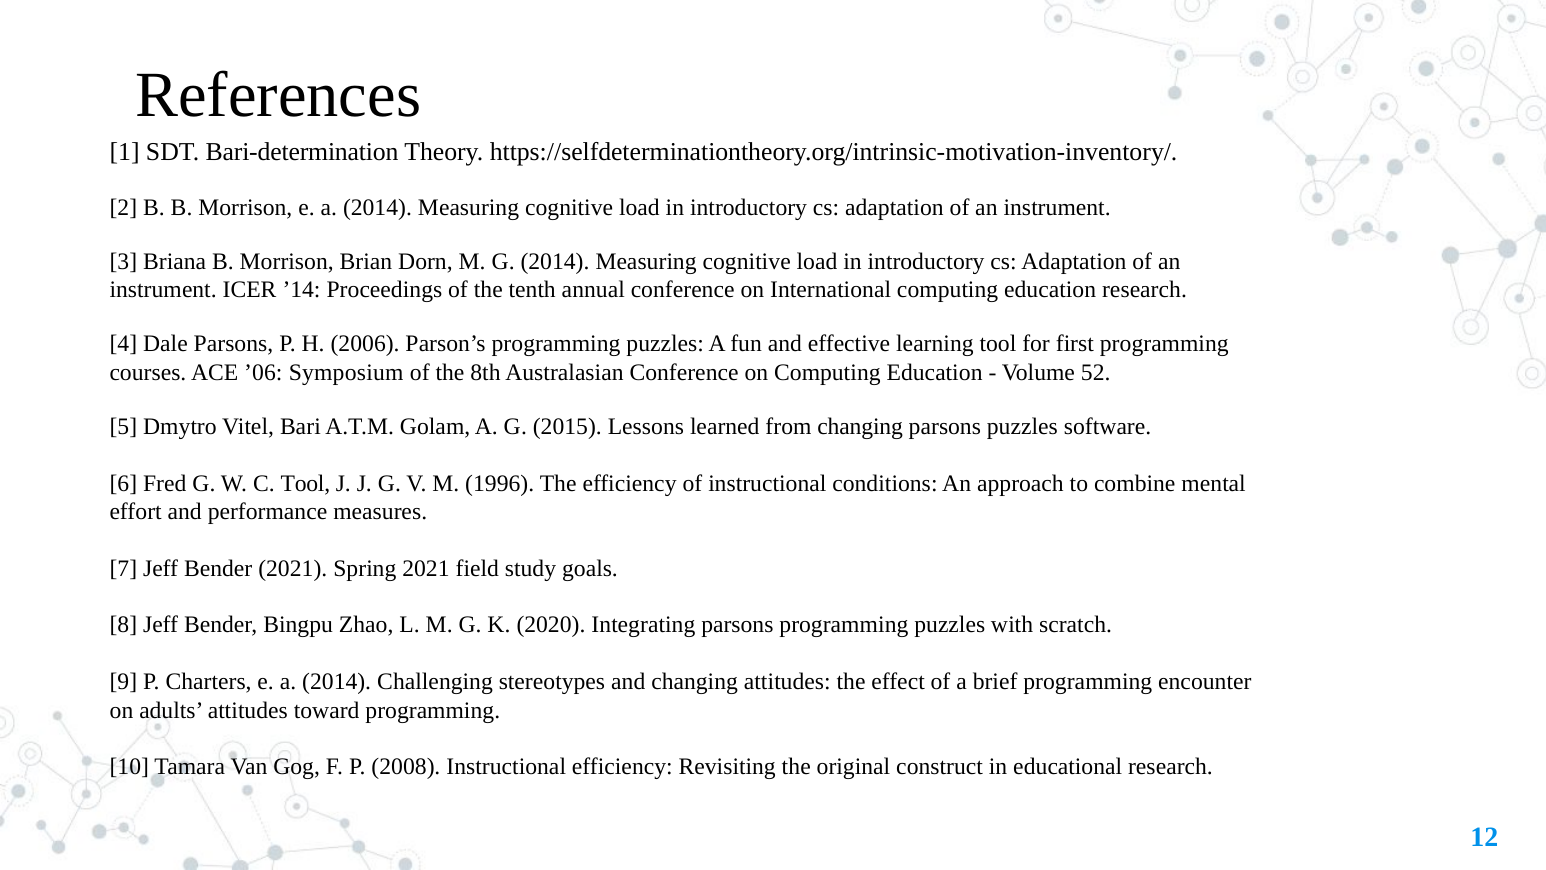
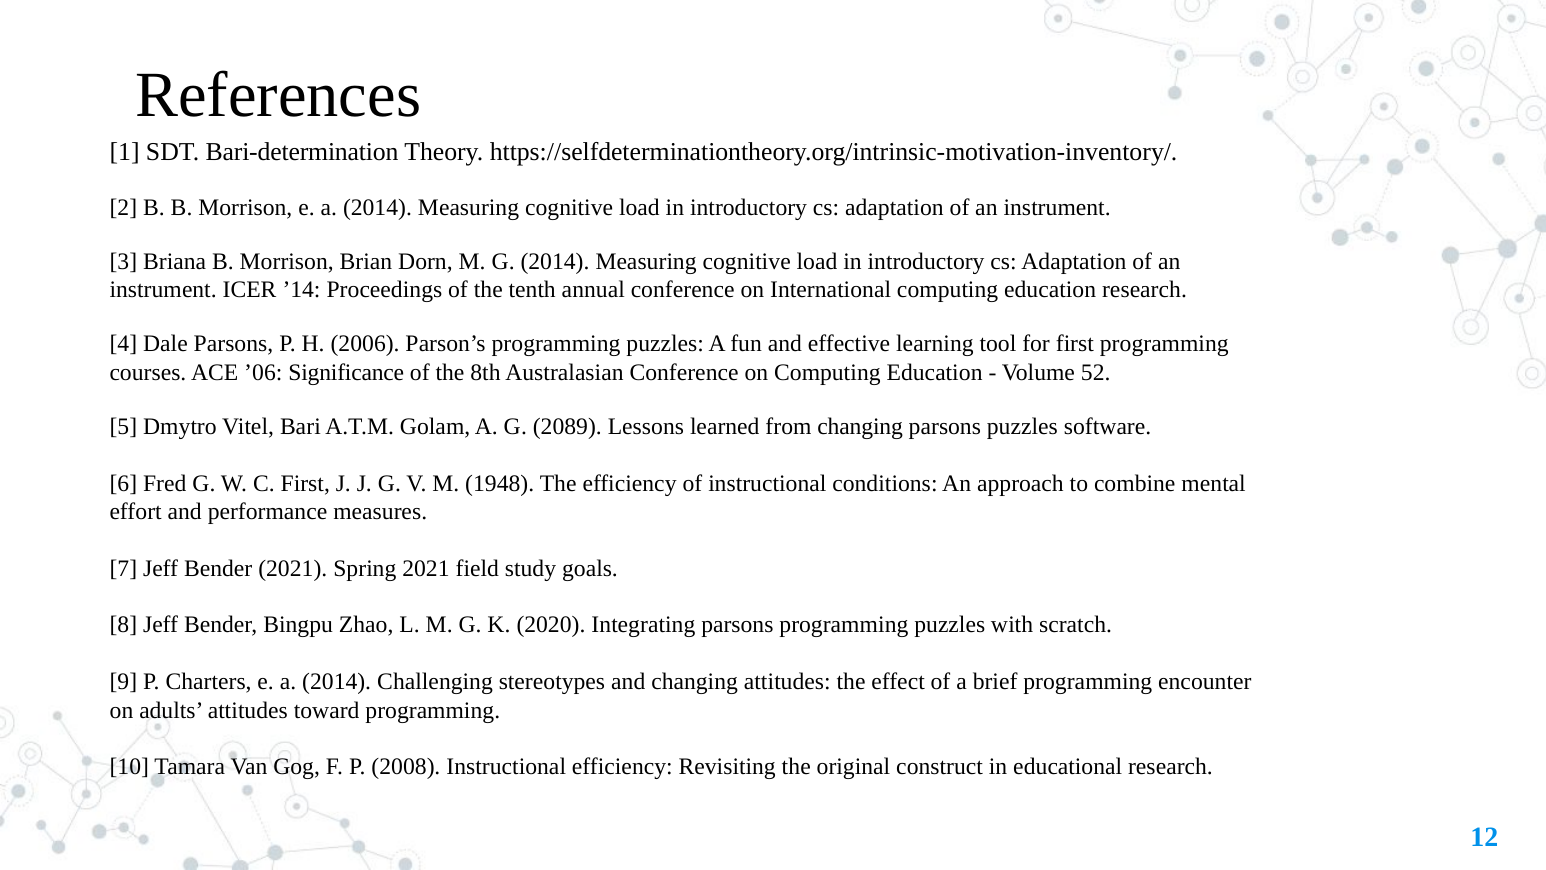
Symposium: Symposium -> Significance
2015: 2015 -> 2089
C Tool: Tool -> First
1996: 1996 -> 1948
